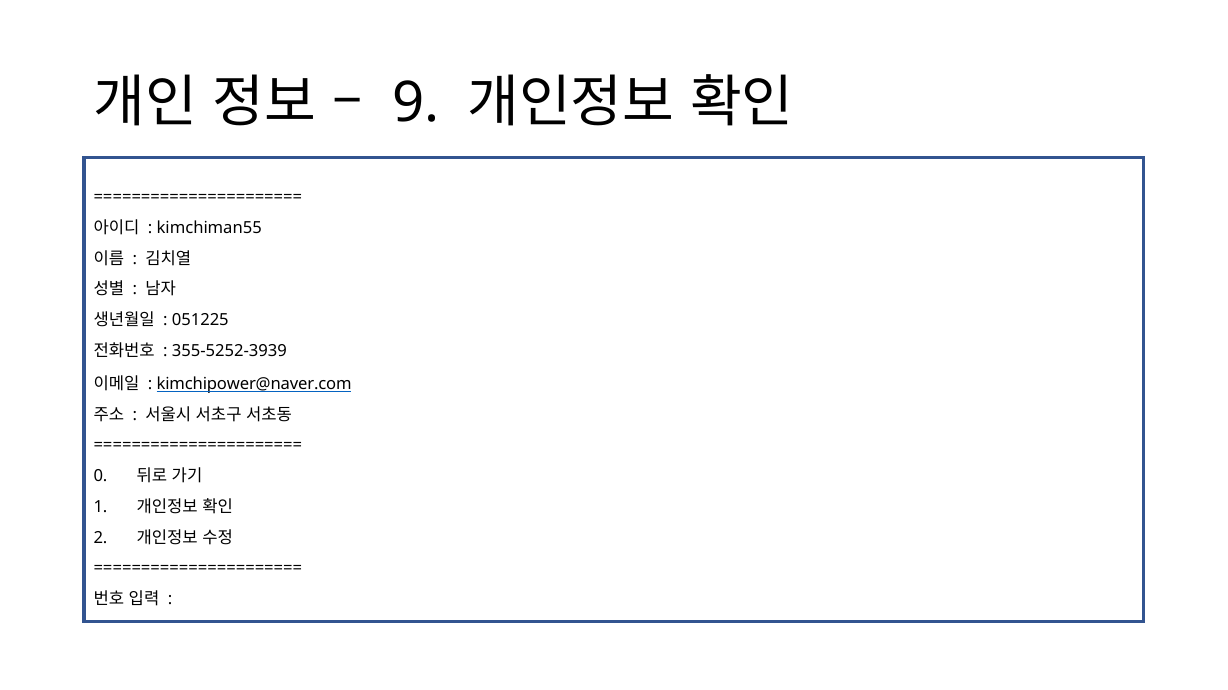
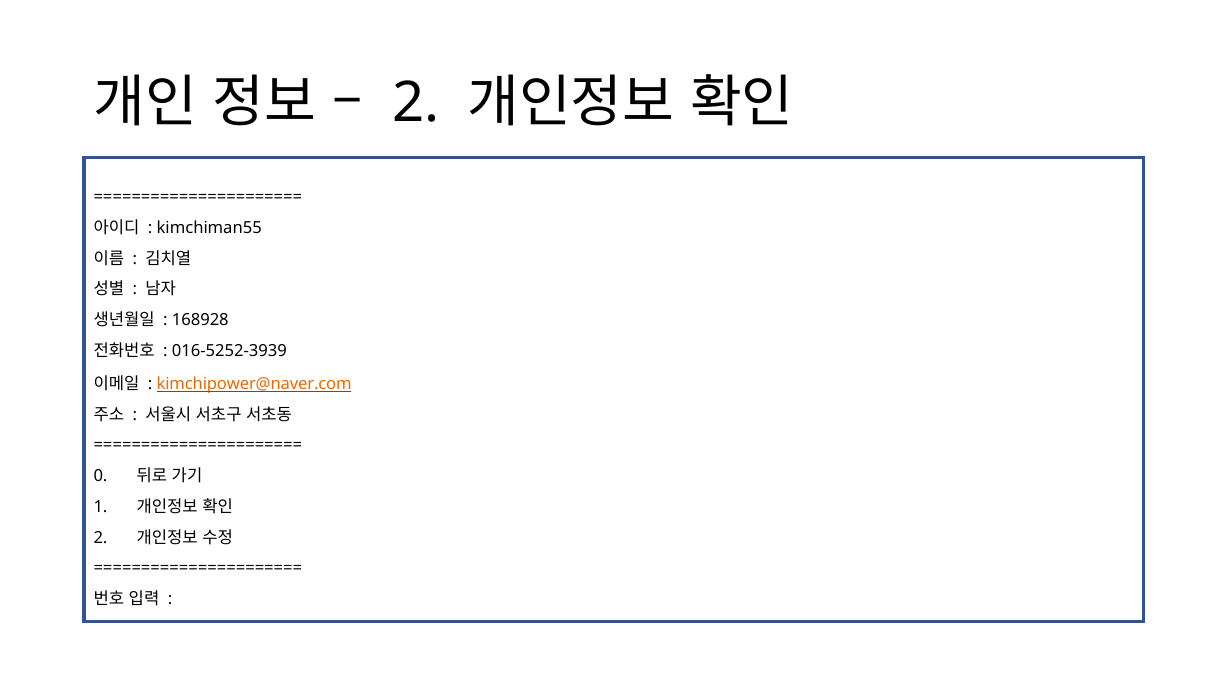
9 at (416, 103): 9 -> 2
051225: 051225 -> 168928
355-5252-3939: 355-5252-3939 -> 016-5252-3939
kimchipower@naver.com colour: black -> orange
